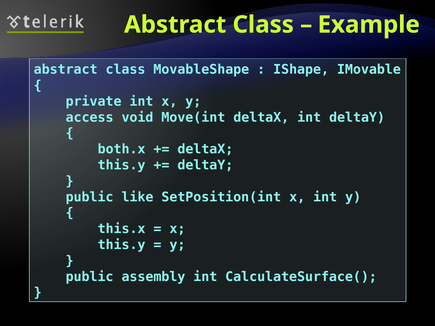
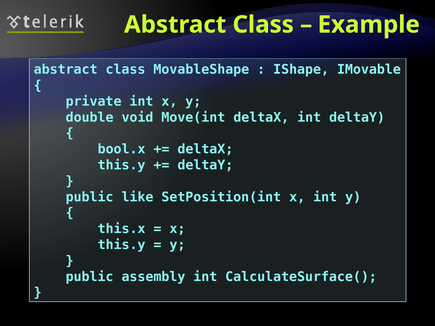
access: access -> double
both.x: both.x -> bool.x
